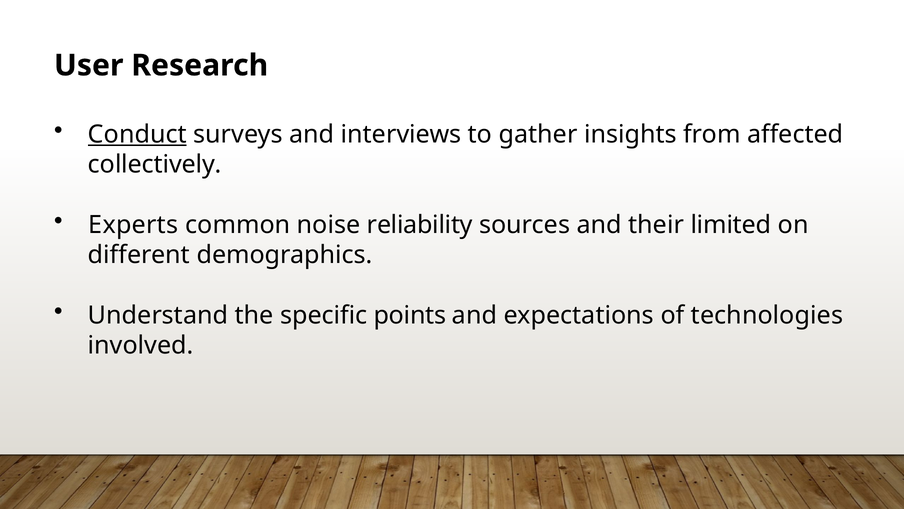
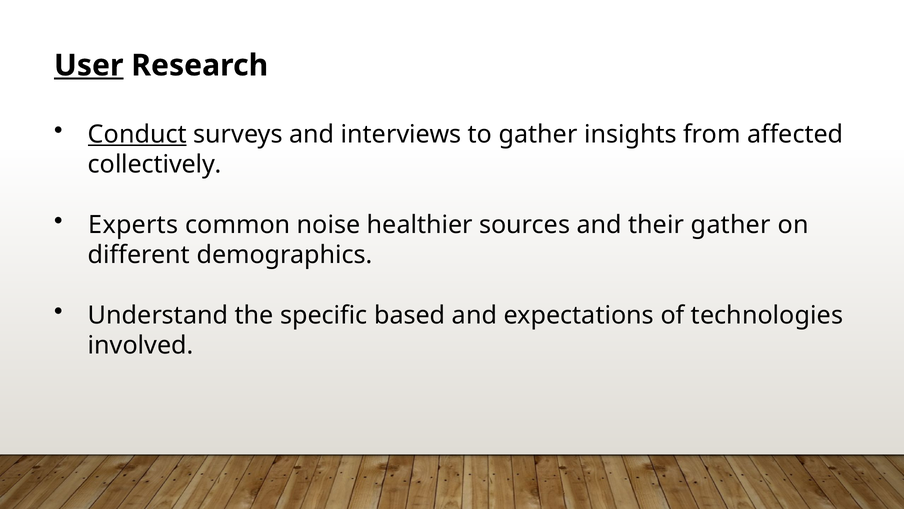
User underline: none -> present
reliability: reliability -> healthier
their limited: limited -> gather
points: points -> based
